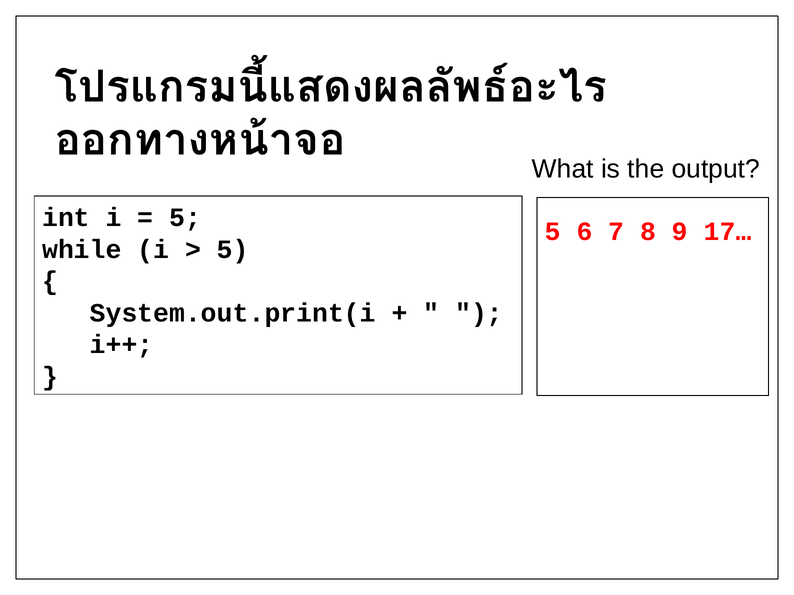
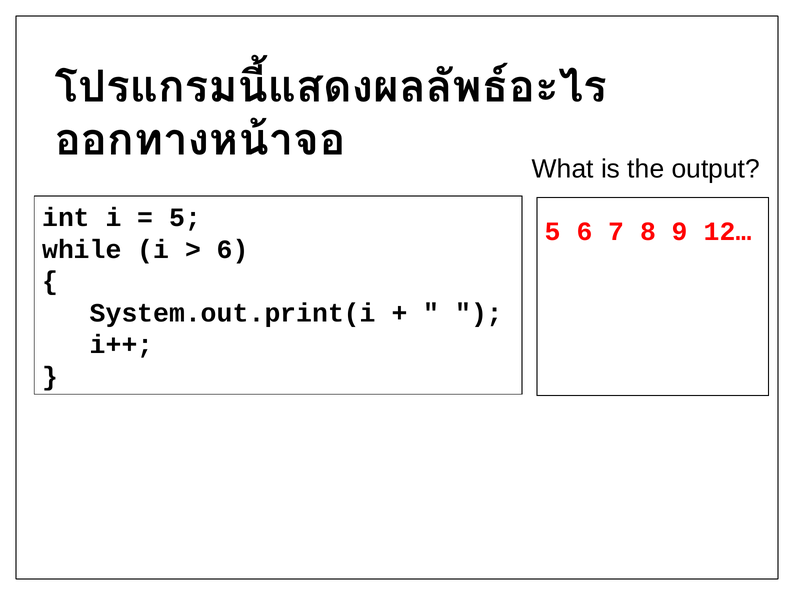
17…: 17… -> 12…
5 at (233, 250): 5 -> 6
